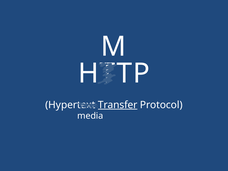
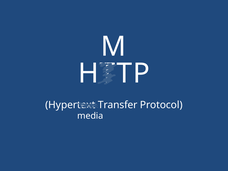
Transfer underline: present -> none
